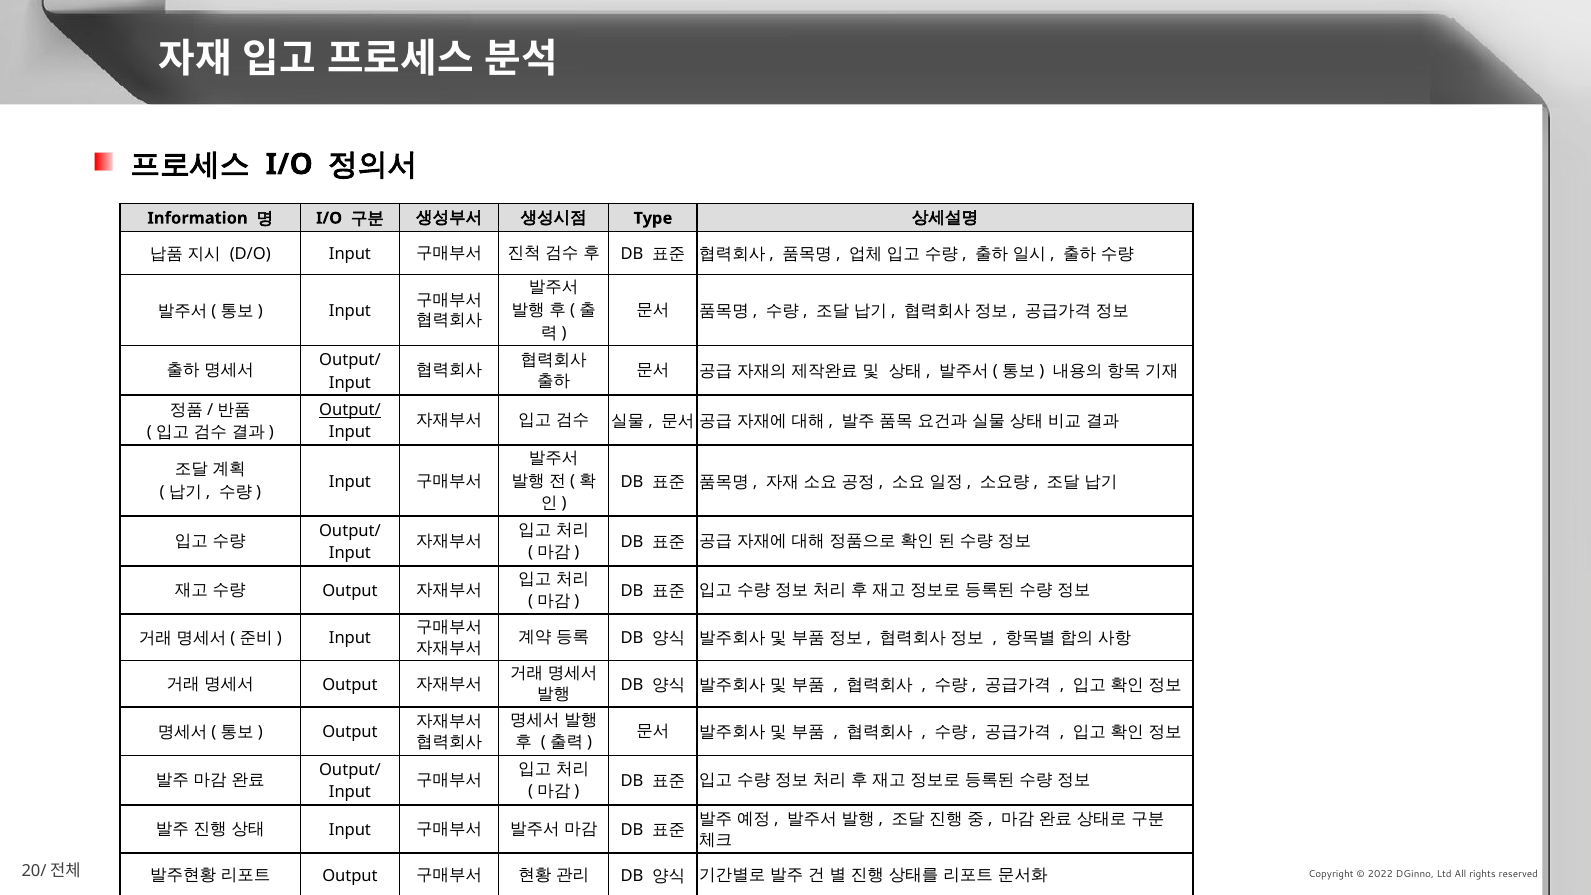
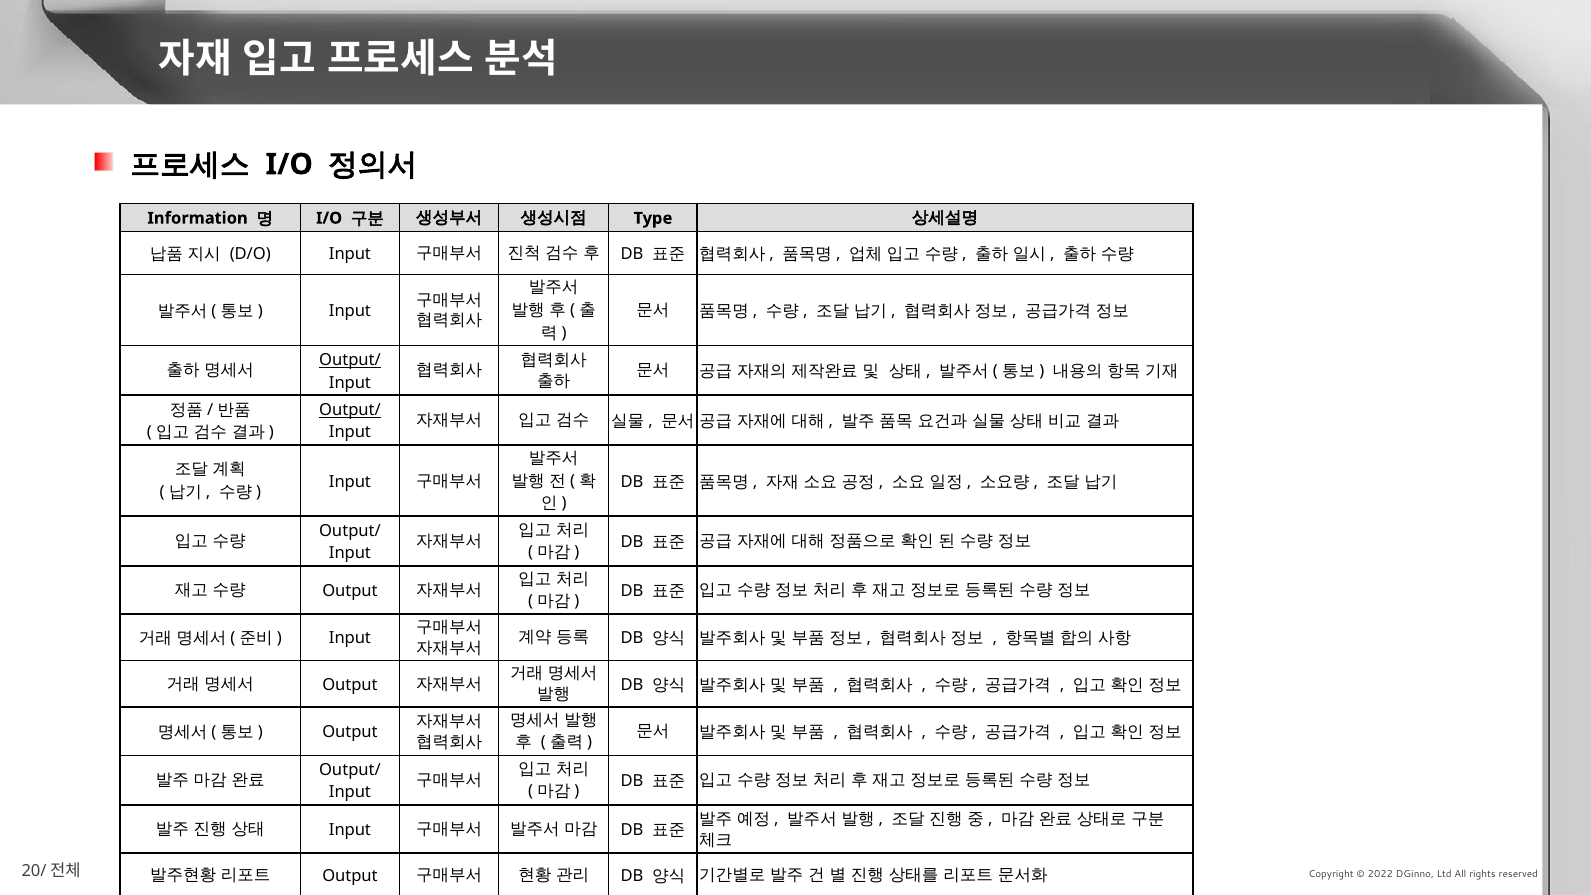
Output/ at (350, 360) underline: none -> present
